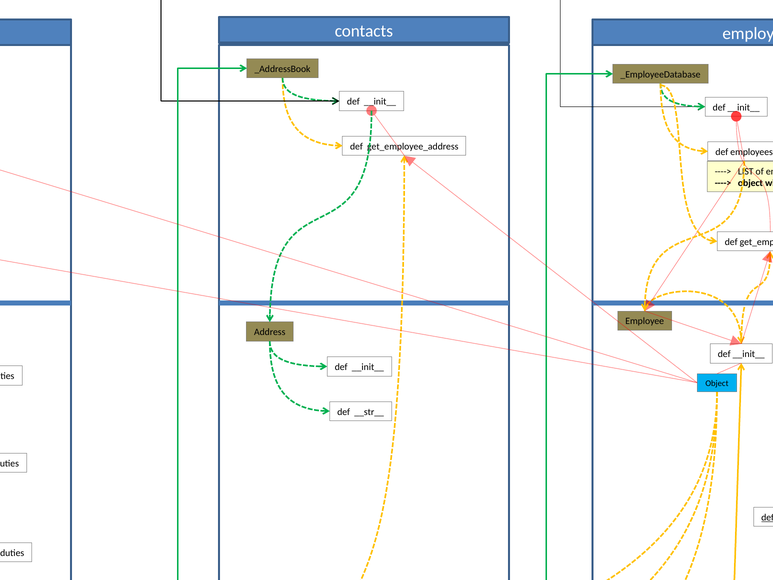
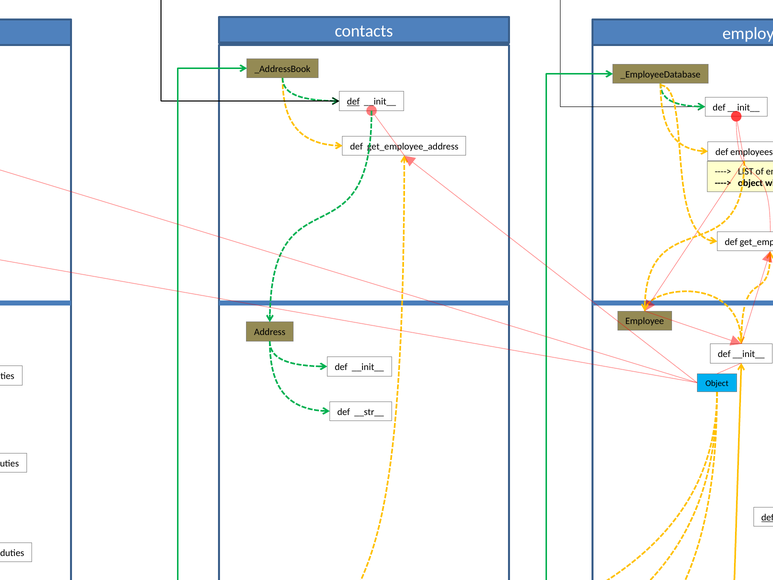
def at (353, 102) underline: none -> present
